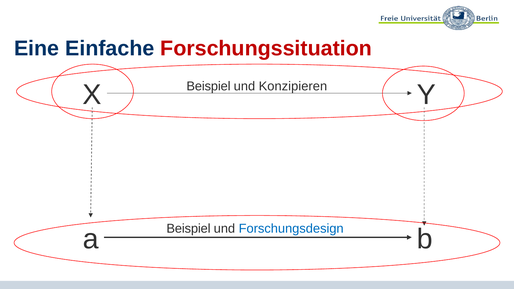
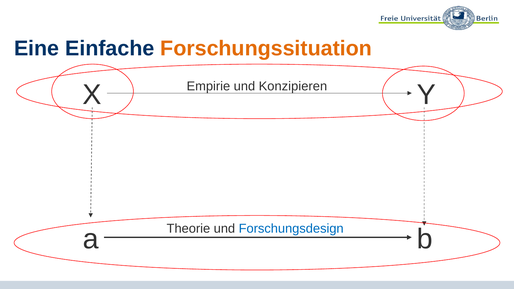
Forschungssituation colour: red -> orange
Beispiel at (208, 86): Beispiel -> Empirie
a Beispiel: Beispiel -> Theorie
